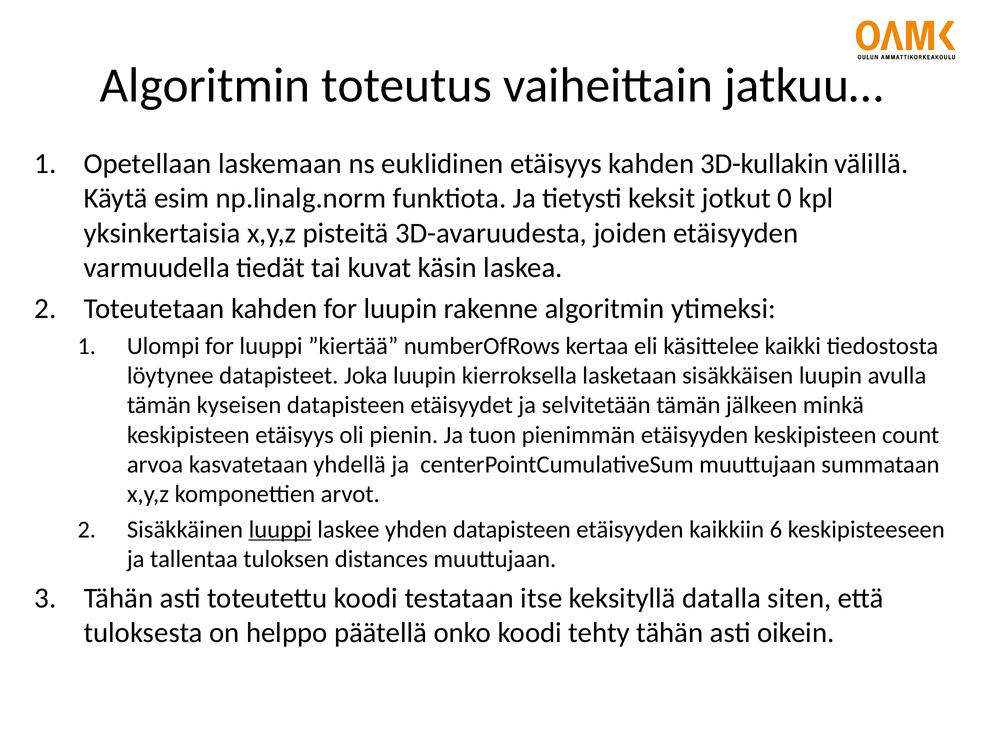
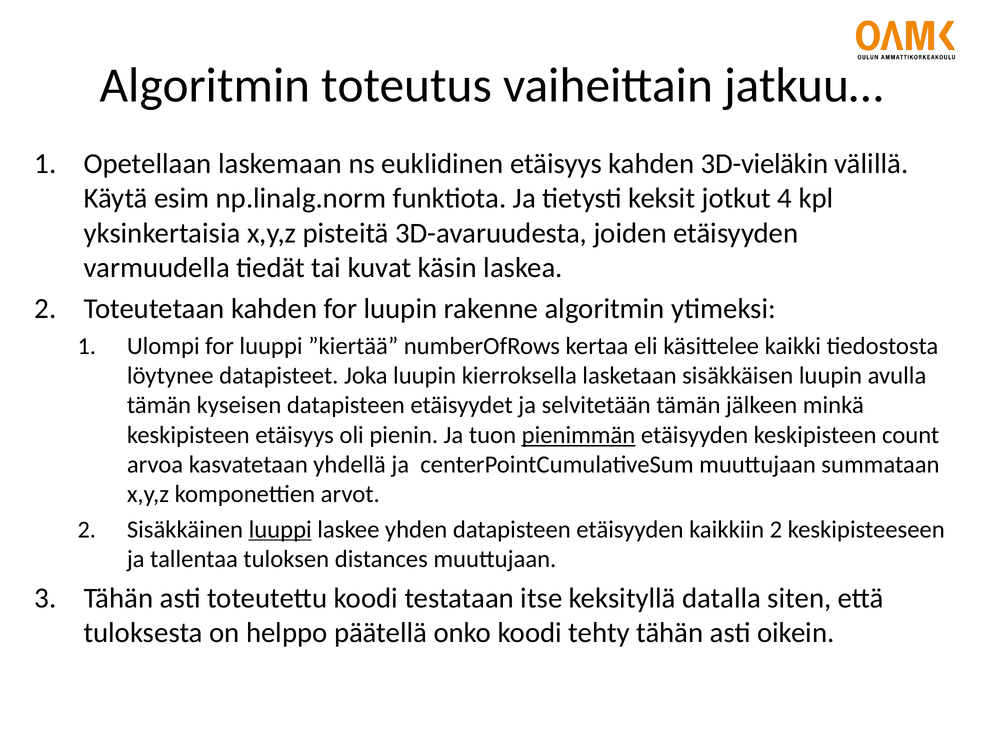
3D-kullakin: 3D-kullakin -> 3D-vieläkin
0: 0 -> 4
pienimmän underline: none -> present
kaikkiin 6: 6 -> 2
